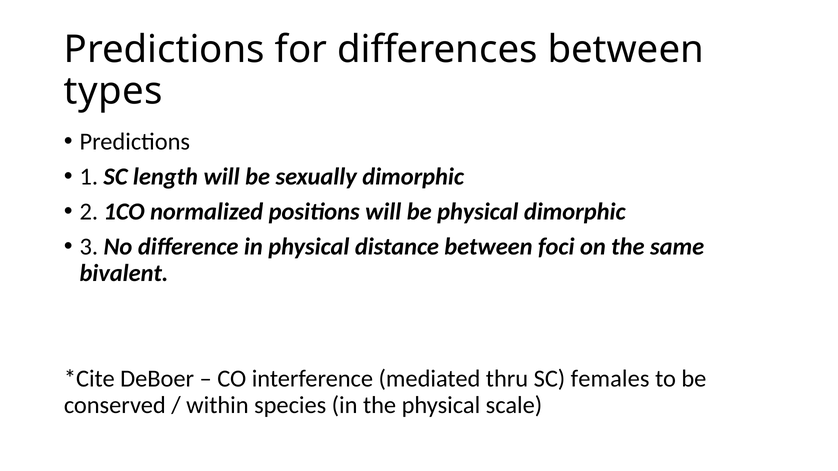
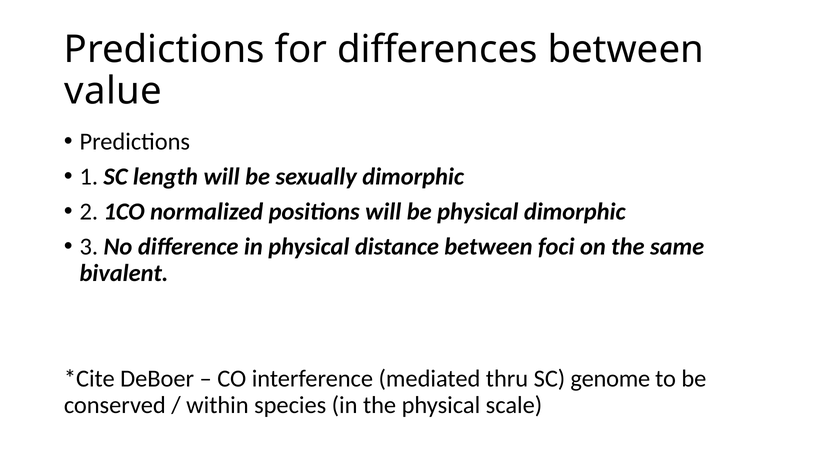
types: types -> value
females: females -> genome
